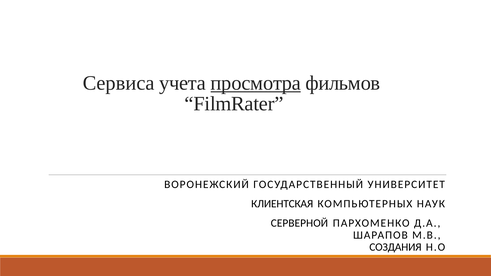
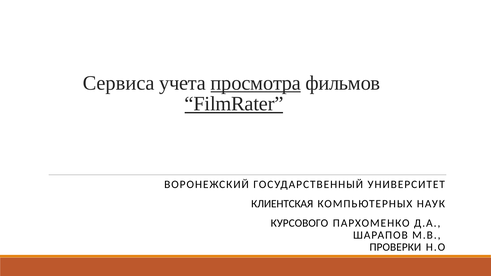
FilmRater underline: none -> present
СЕРВЕРНОЙ: СЕРВЕРНОЙ -> КУРСОВОГО
СОЗДАНИЯ: СОЗДАНИЯ -> ПРОВЕРКИ
